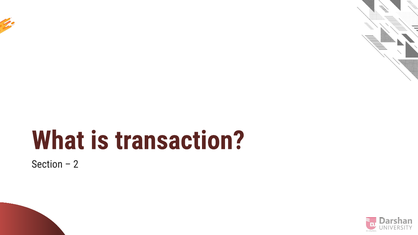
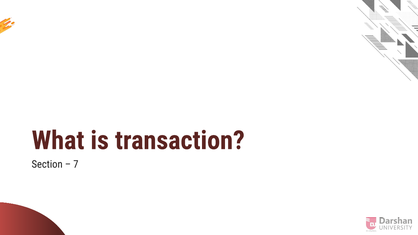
2: 2 -> 7
